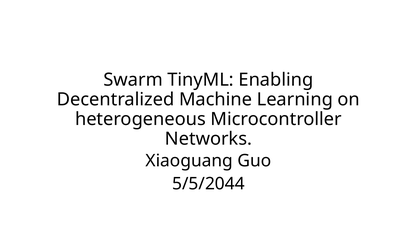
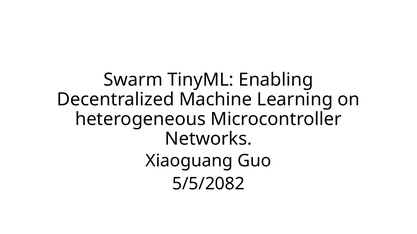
5/5/2044: 5/5/2044 -> 5/5/2082
